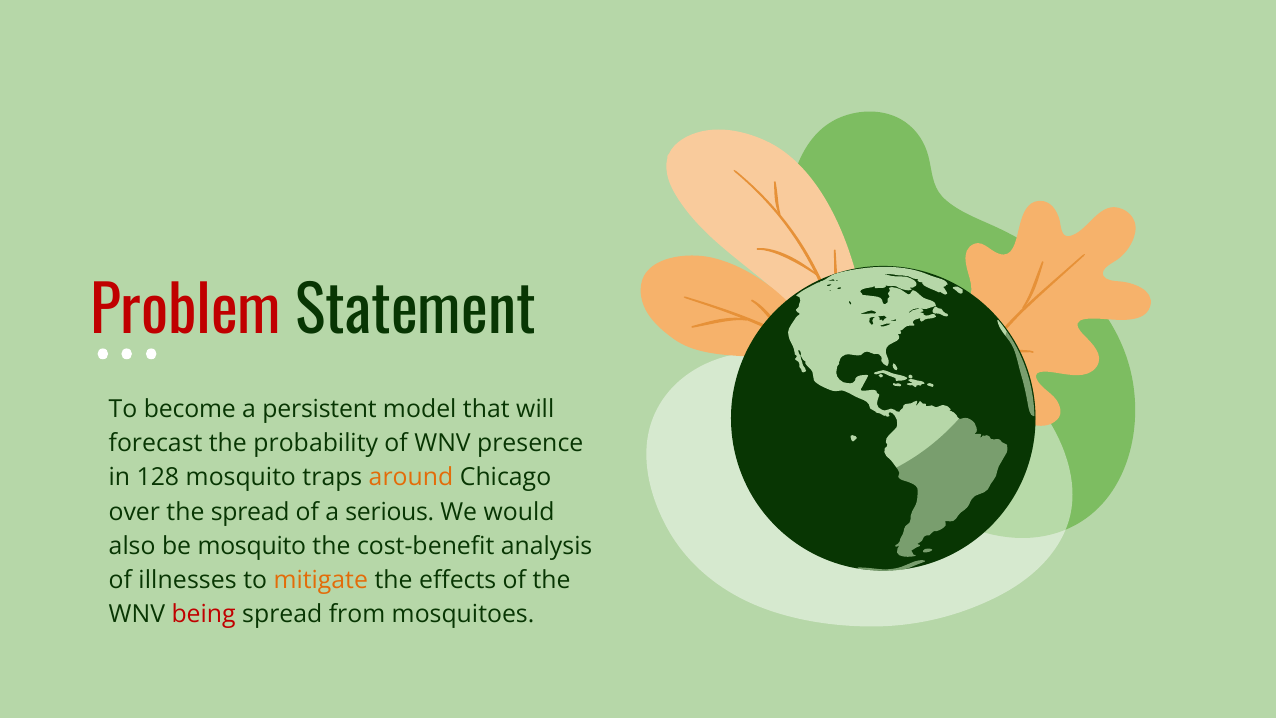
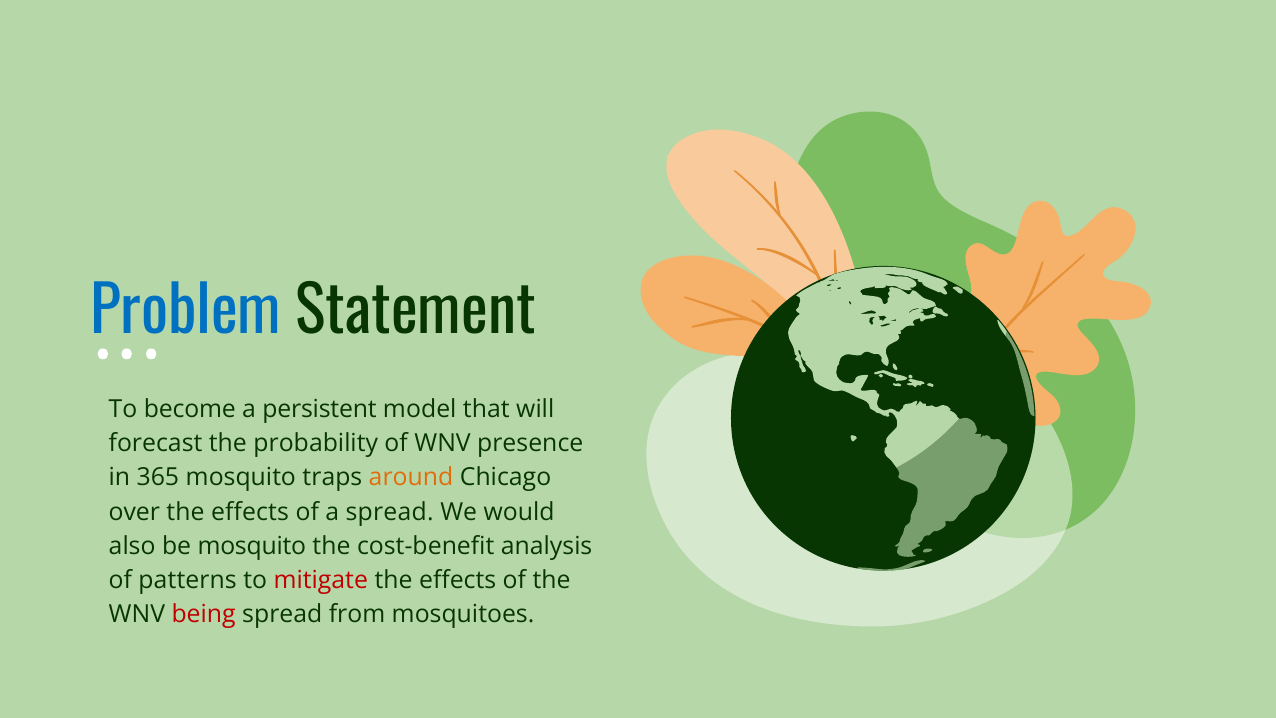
Problem colour: red -> blue
128: 128 -> 365
over the spread: spread -> effects
a serious: serious -> spread
illnesses: illnesses -> patterns
mitigate colour: orange -> red
